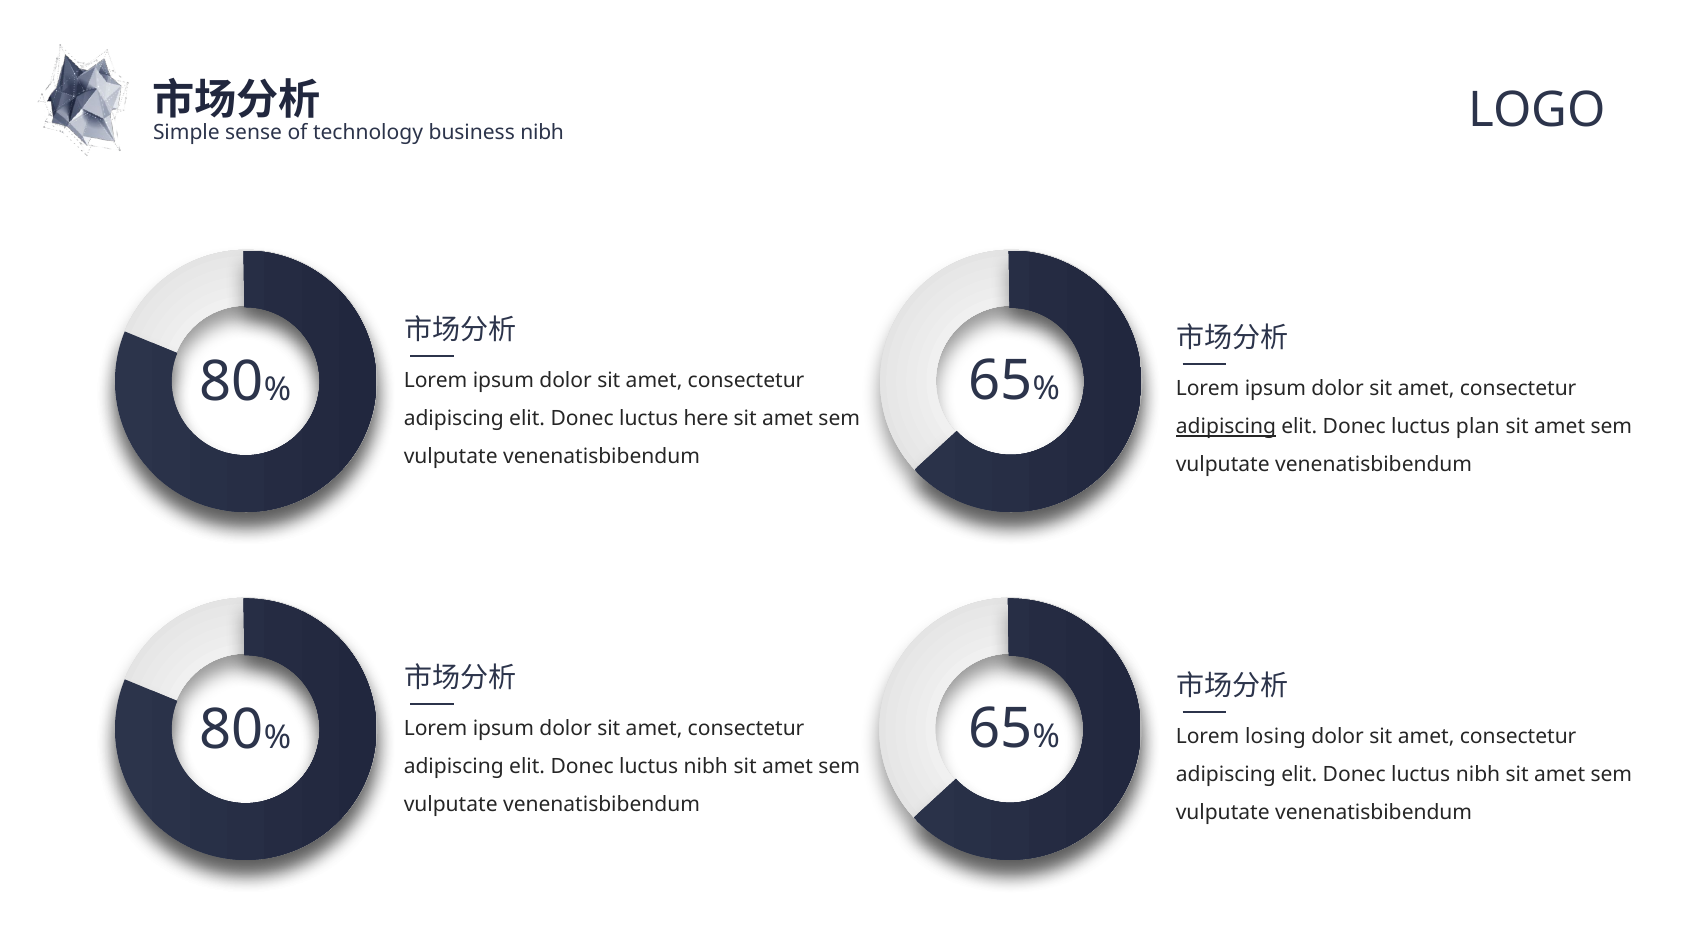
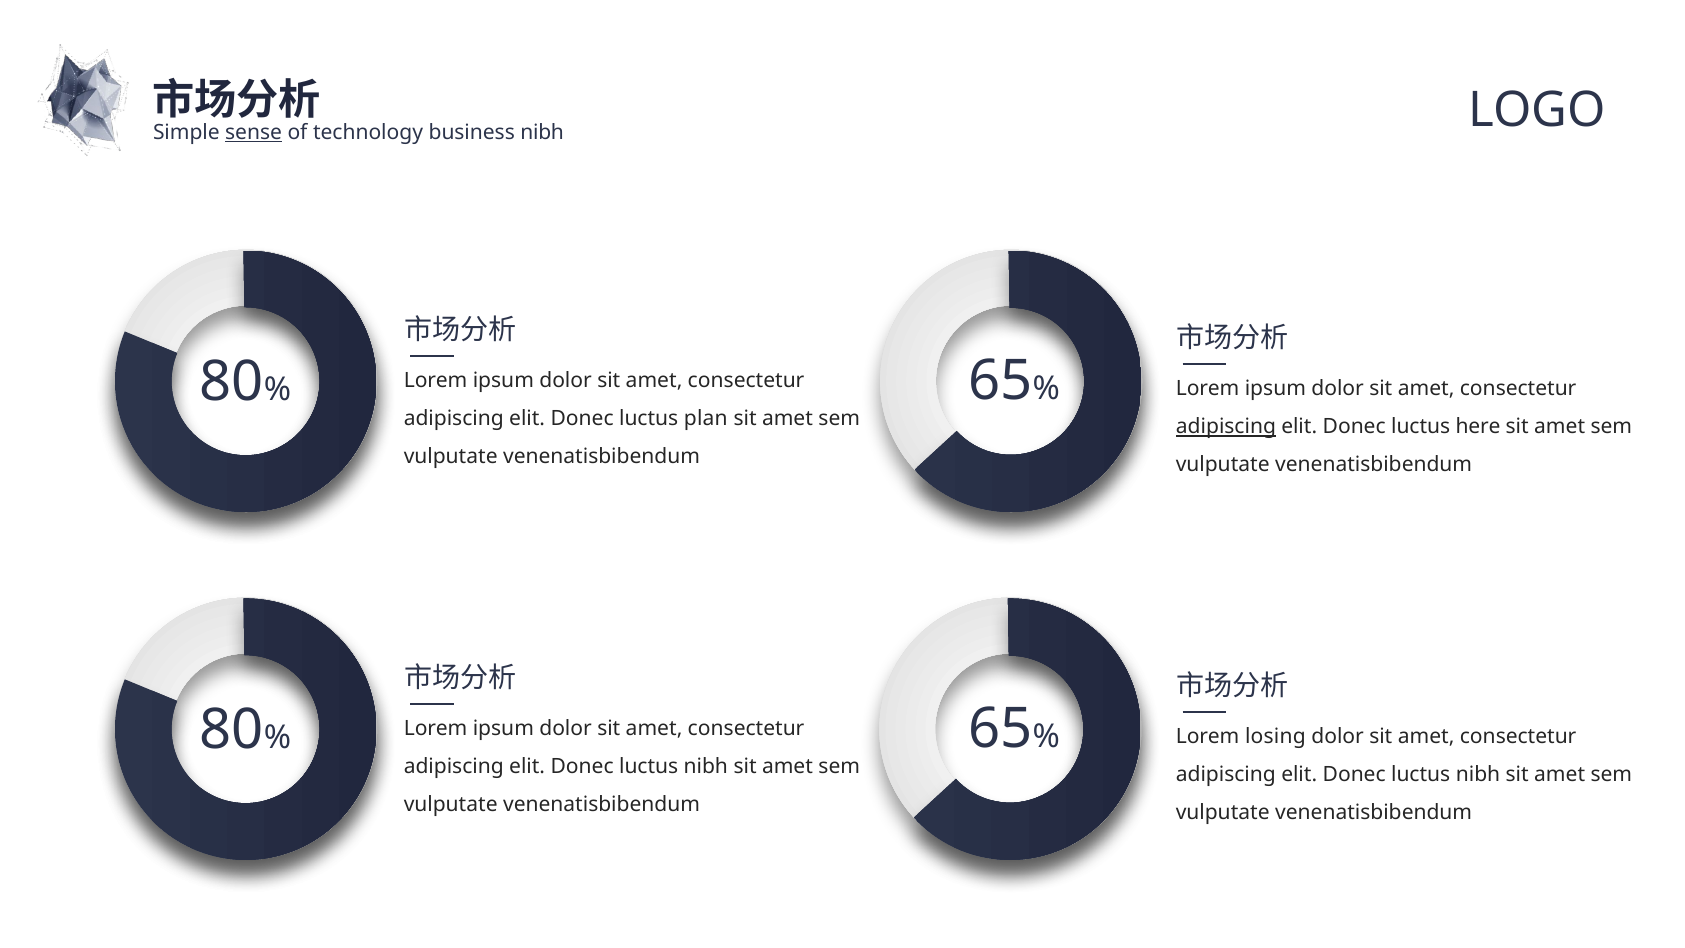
sense underline: none -> present
here: here -> plan
plan: plan -> here
